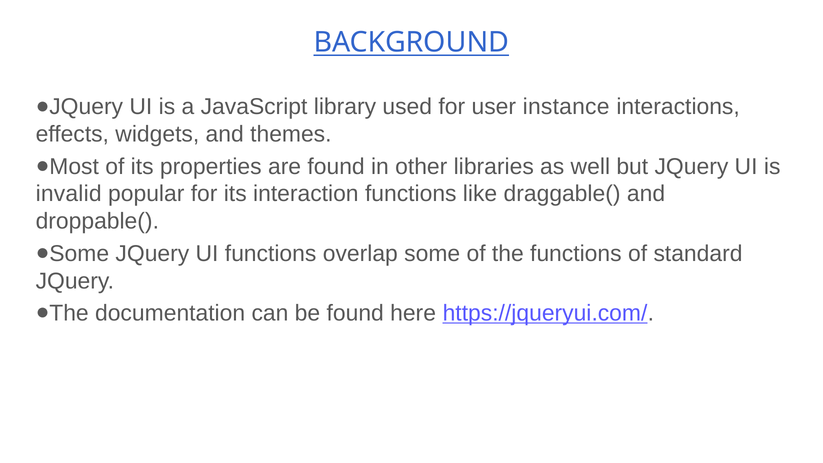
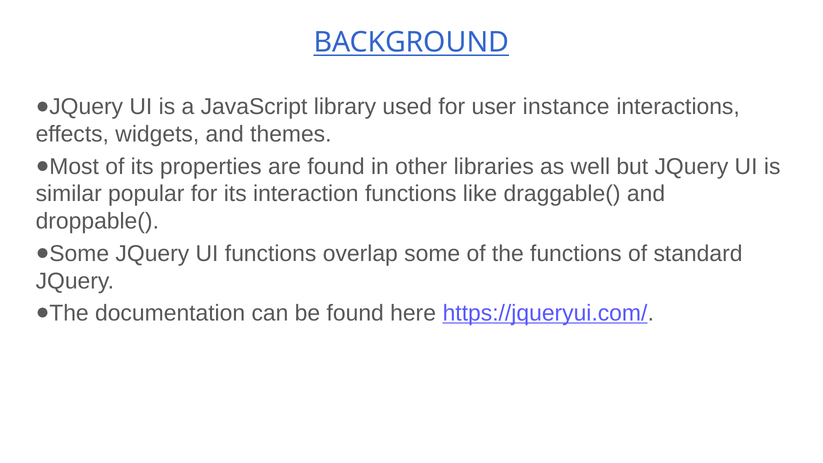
invalid: invalid -> similar
